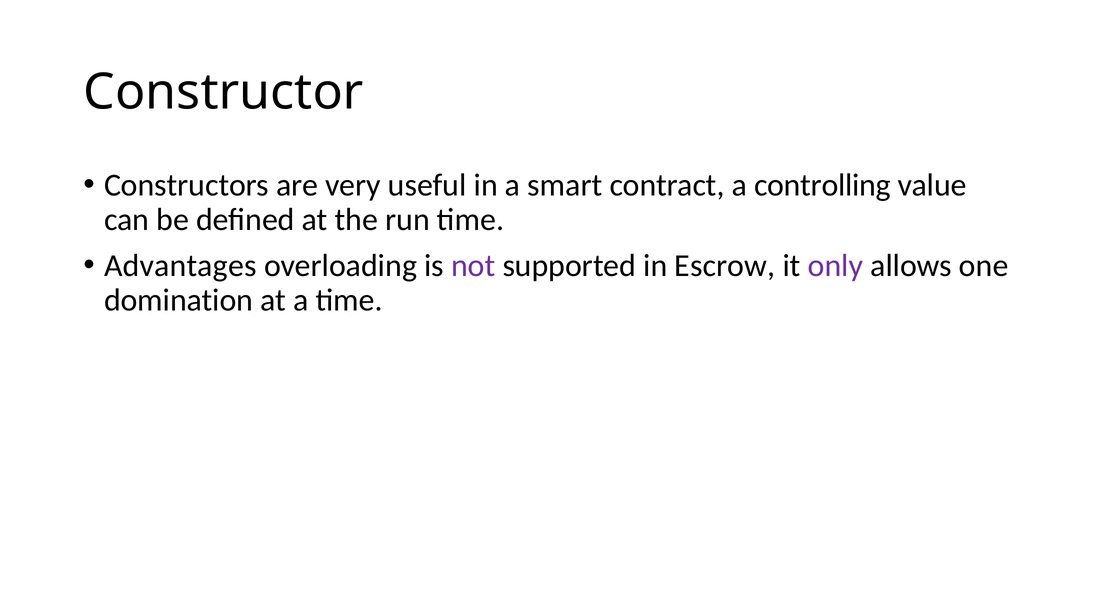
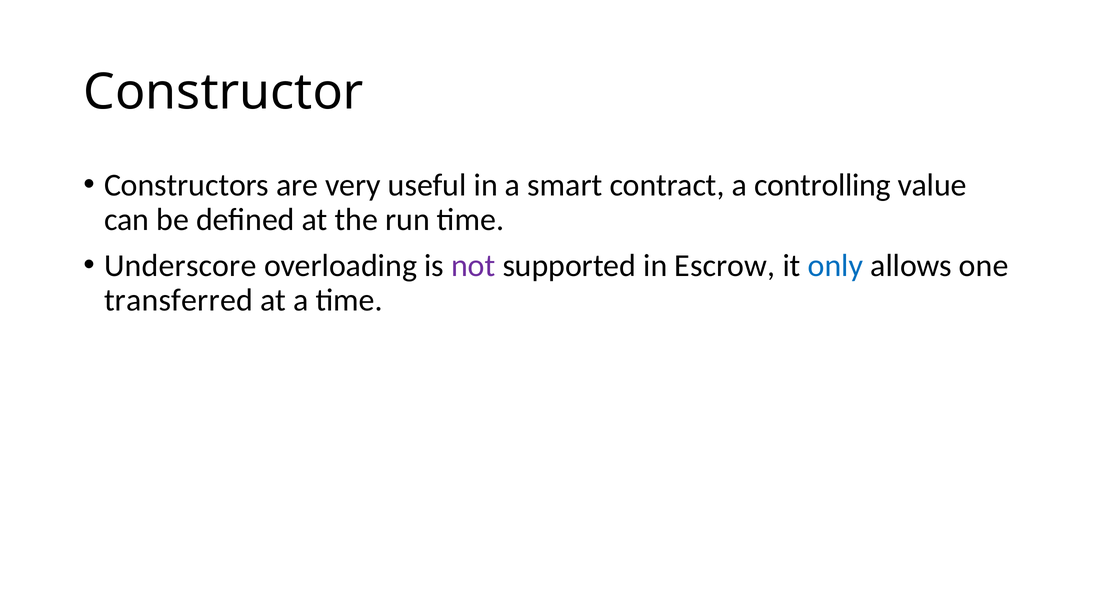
Advantages: Advantages -> Underscore
only colour: purple -> blue
domination: domination -> transferred
